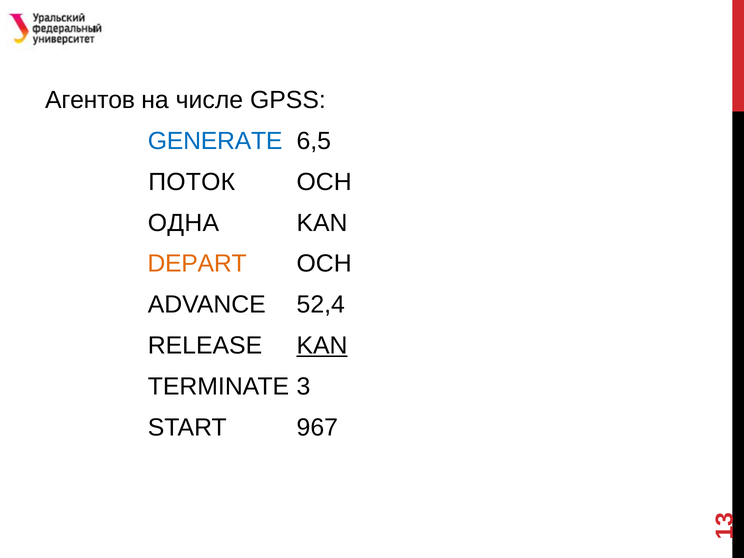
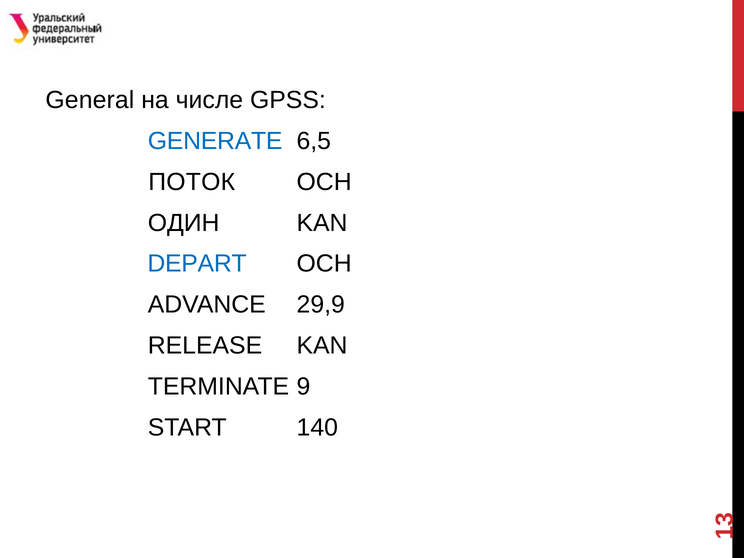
Агентов: Агентов -> General
ОДНА: ОДНА -> ОДИН
DEPART colour: orange -> blue
52,4: 52,4 -> 29,9
KAN at (322, 346) underline: present -> none
TERMINATE 3: 3 -> 9
967: 967 -> 140
